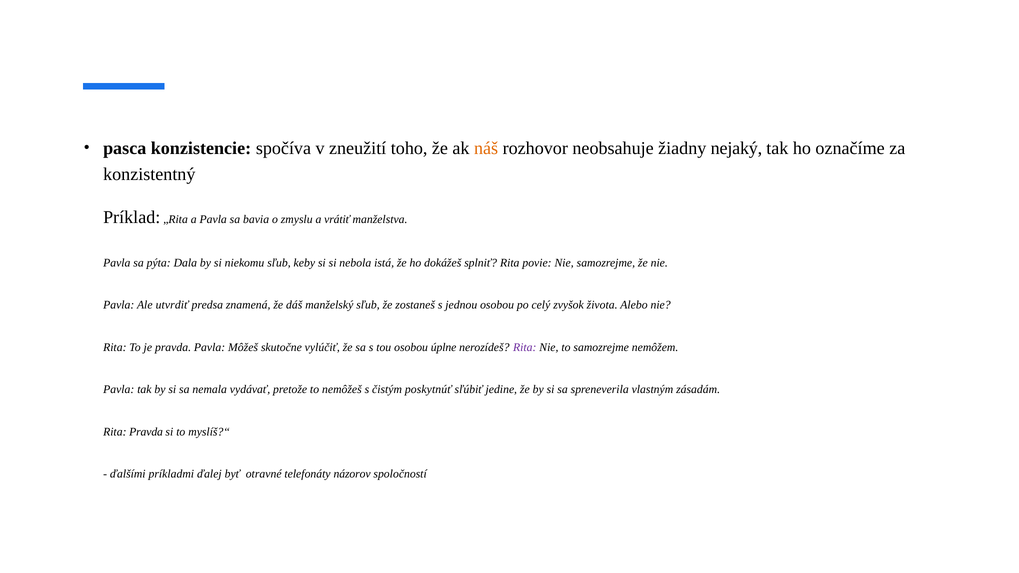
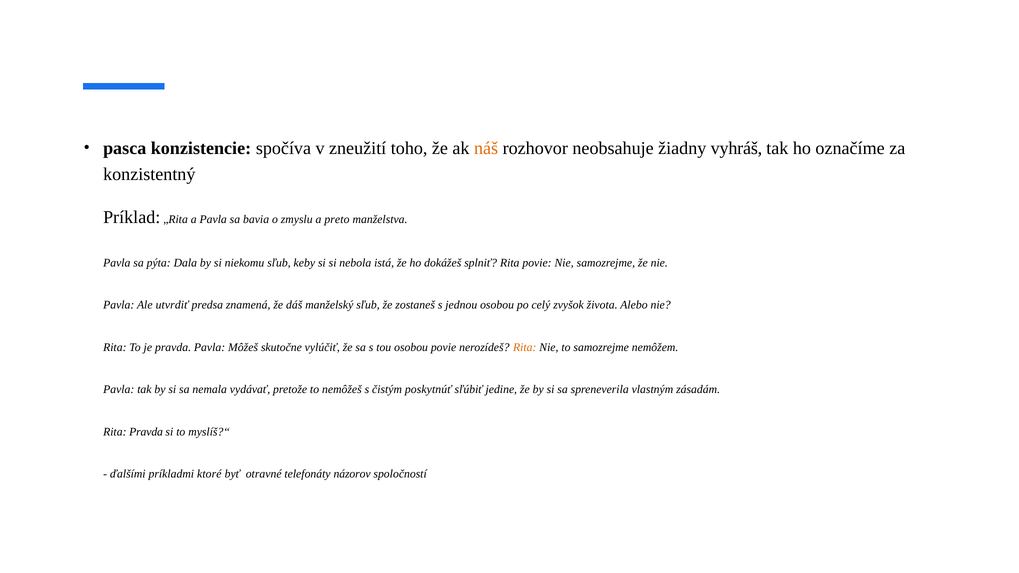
nejaký: nejaký -> vyhráš
vrátiť: vrátiť -> preto
osobou úplne: úplne -> povie
Rita at (525, 347) colour: purple -> orange
ďalej: ďalej -> ktoré
